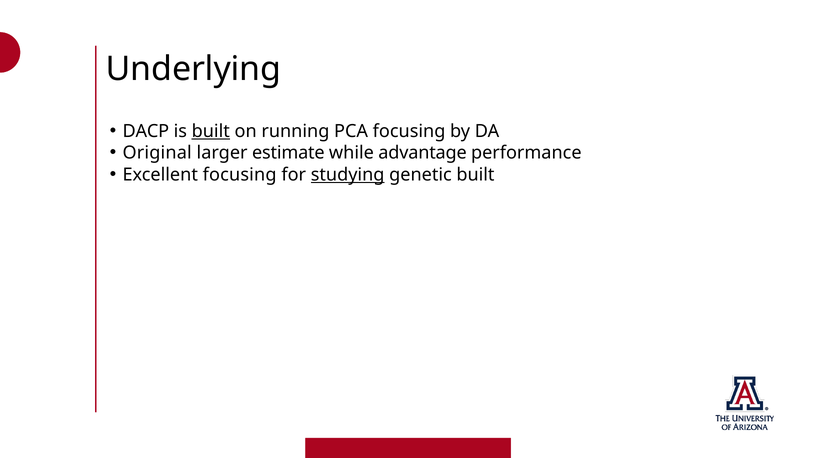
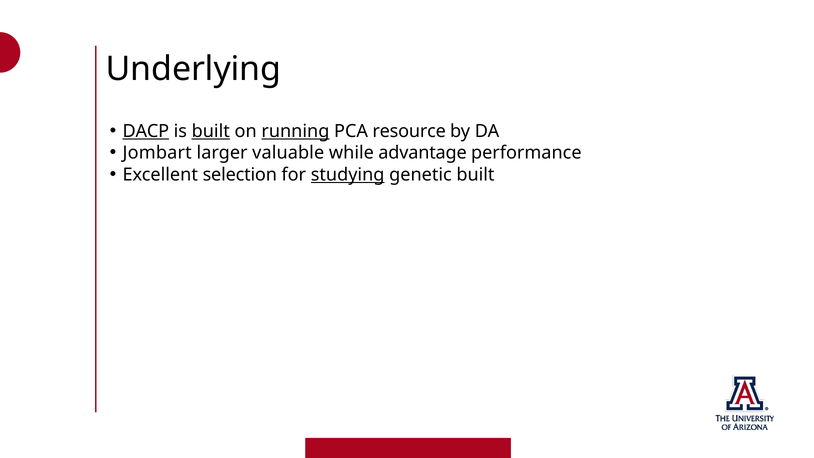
DACP underline: none -> present
running underline: none -> present
PCA focusing: focusing -> resource
Original: Original -> Jombart
estimate: estimate -> valuable
Excellent focusing: focusing -> selection
